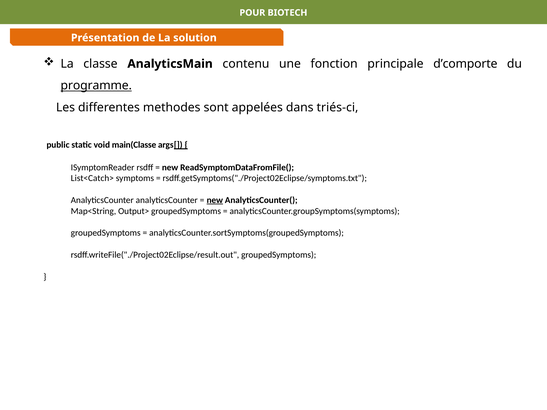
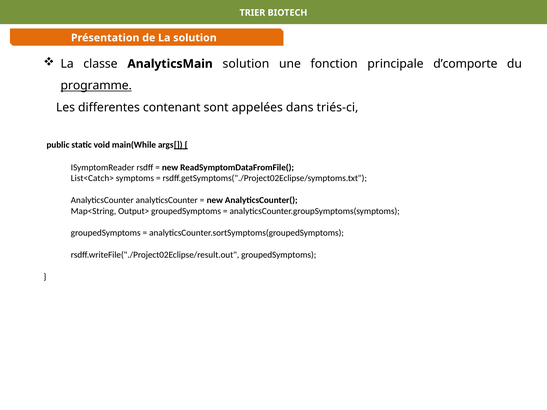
POUR: POUR -> TRIER
AnalyticsMain contenu: contenu -> solution
methodes: methodes -> contenant
main(Classe: main(Classe -> main(While
new at (215, 200) underline: present -> none
